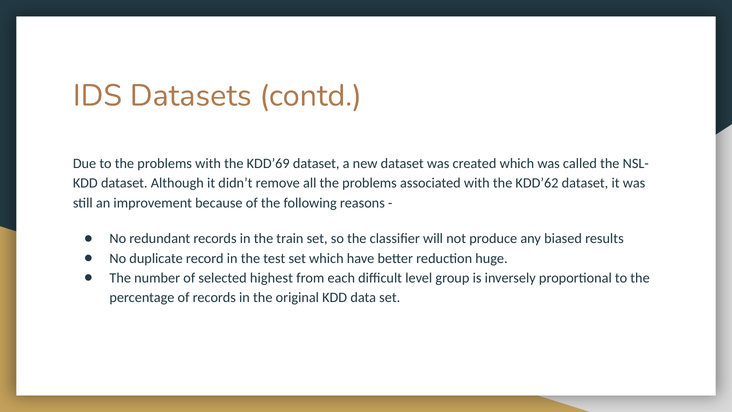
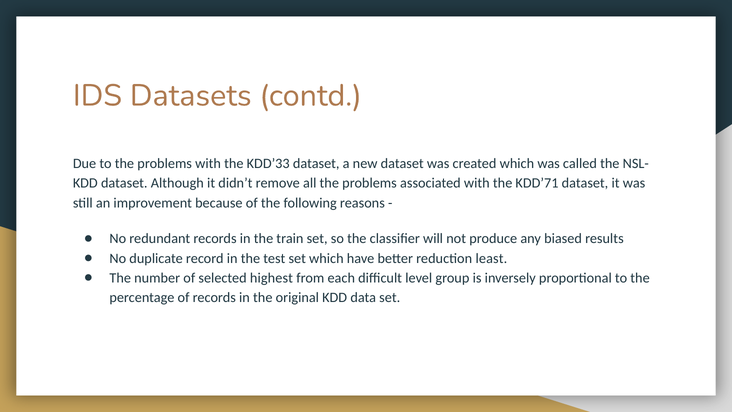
KDD’69: KDD’69 -> KDD’33
KDD’62: KDD’62 -> KDD’71
huge: huge -> least
